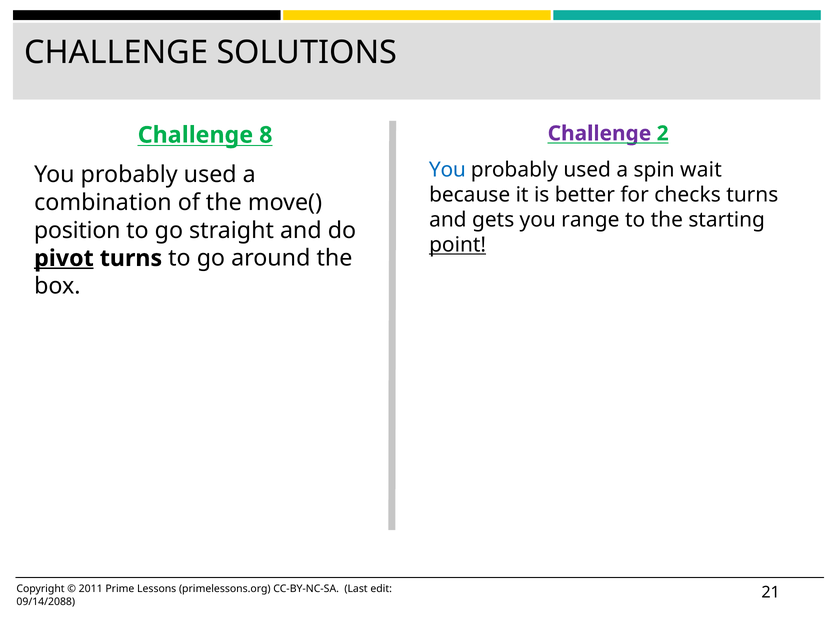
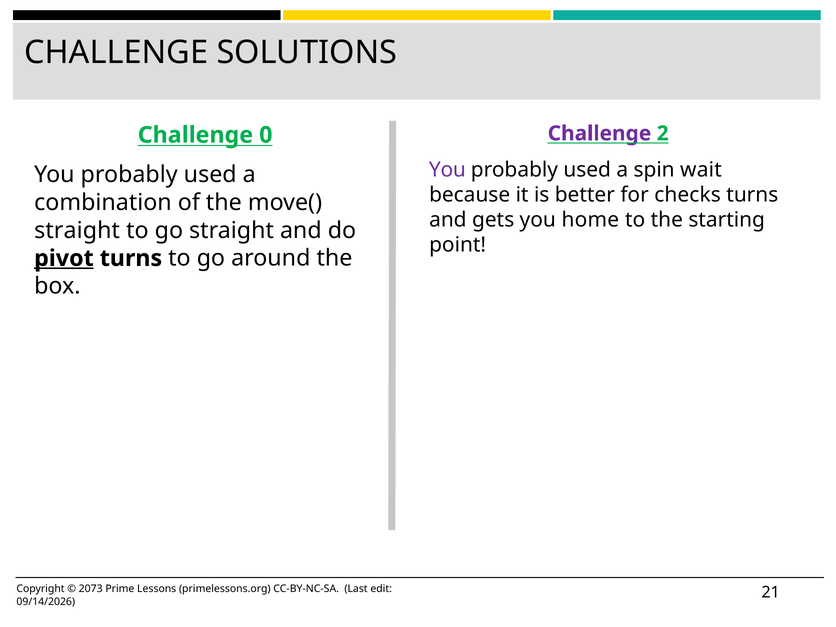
8: 8 -> 0
You at (447, 170) colour: blue -> purple
range: range -> home
position at (77, 230): position -> straight
point underline: present -> none
2011: 2011 -> 2073
09/14/2088: 09/14/2088 -> 09/14/2026
